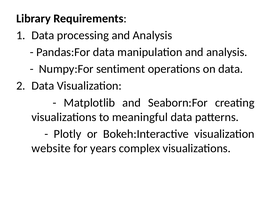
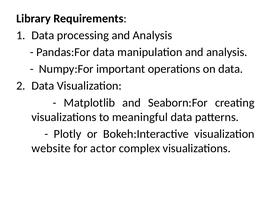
sentiment: sentiment -> important
years: years -> actor
